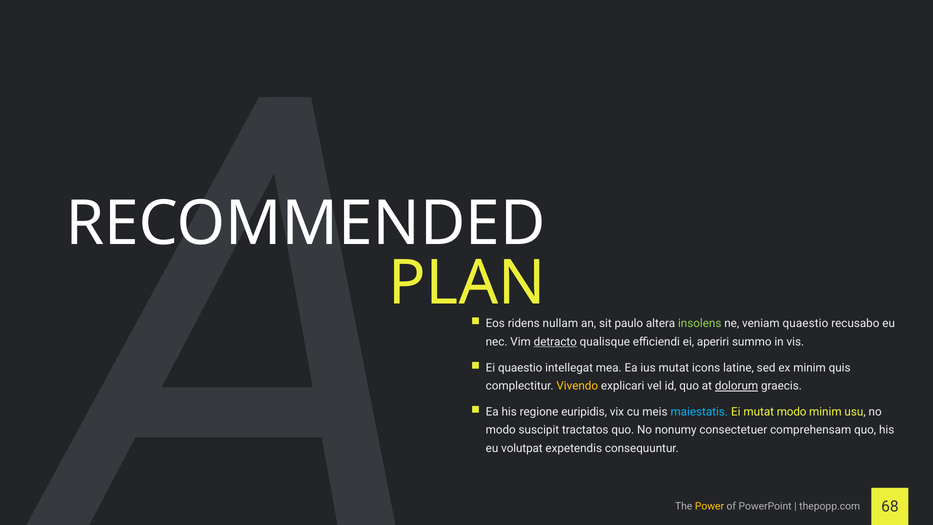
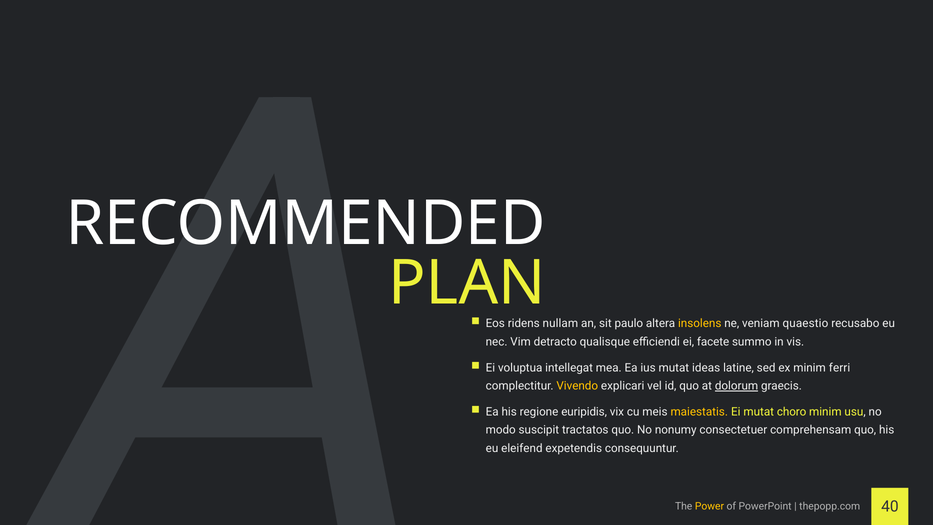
insolens colour: light green -> yellow
detracto underline: present -> none
aperiri: aperiri -> facete
Ei quaestio: quaestio -> voluptua
icons: icons -> ideas
quis: quis -> ferri
maiestatis colour: light blue -> yellow
mutat modo: modo -> choro
volutpat: volutpat -> eleifend
68: 68 -> 40
